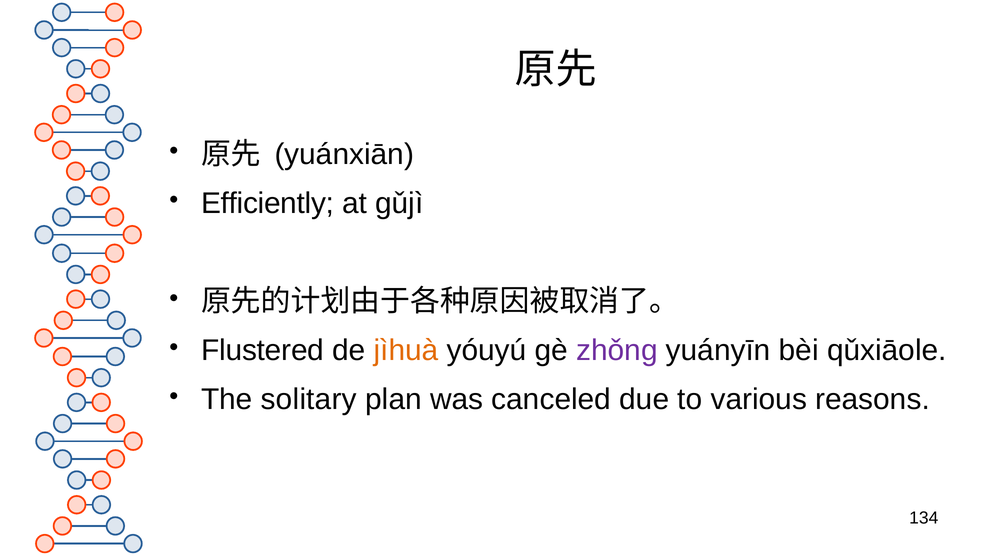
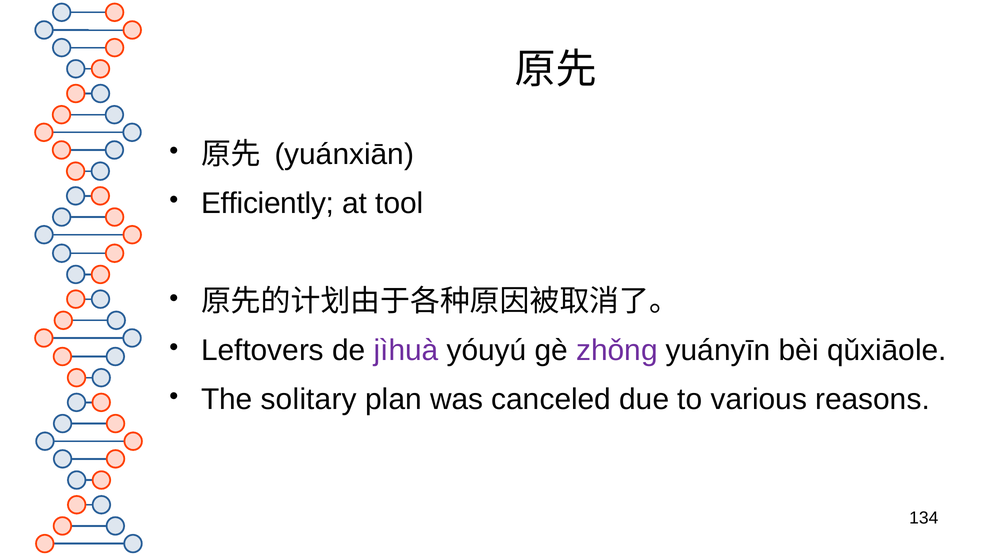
gǔjì: gǔjì -> tool
Flustered: Flustered -> Leftovers
jìhuà colour: orange -> purple
